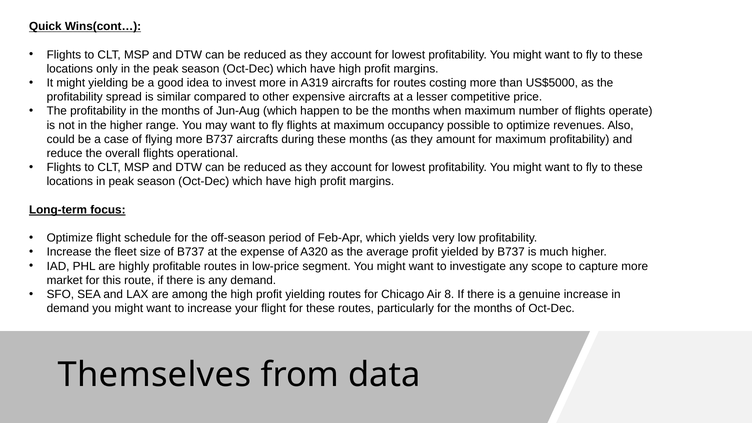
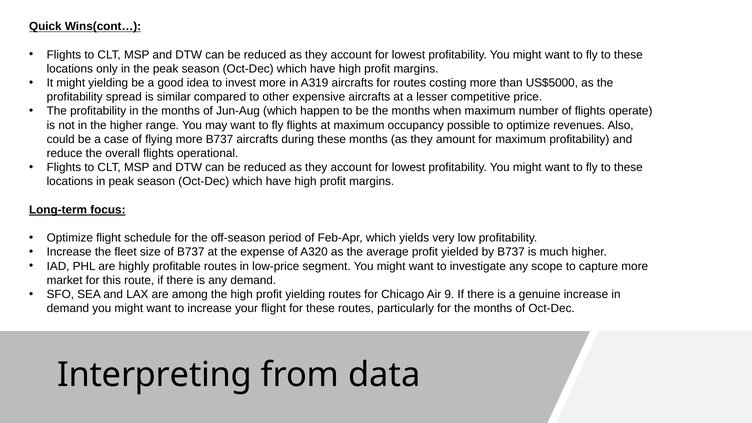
8: 8 -> 9
Themselves: Themselves -> Interpreting
